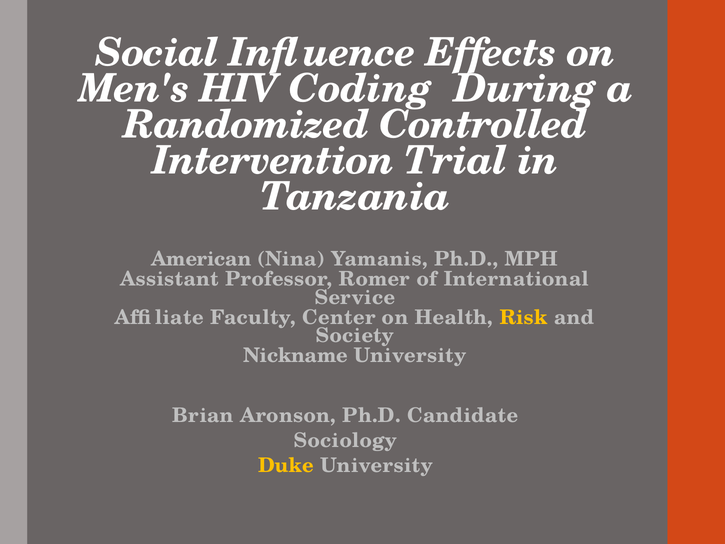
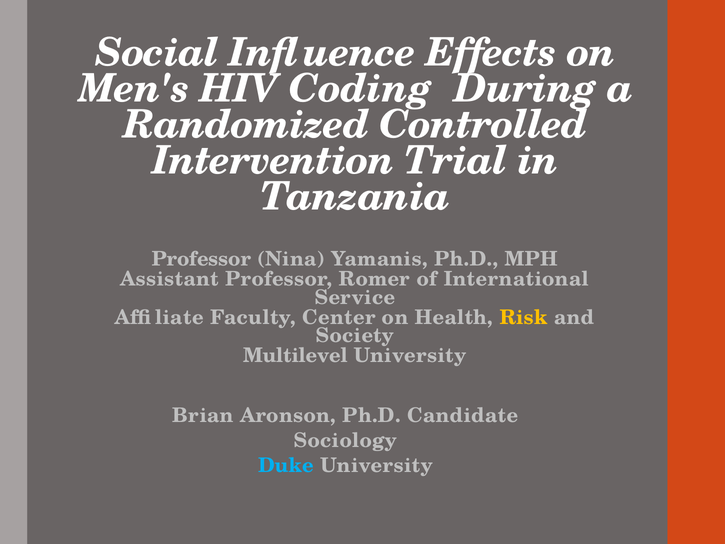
American at (201, 259): American -> Professor
Nickname: Nickname -> Multilevel
Duke colour: yellow -> light blue
